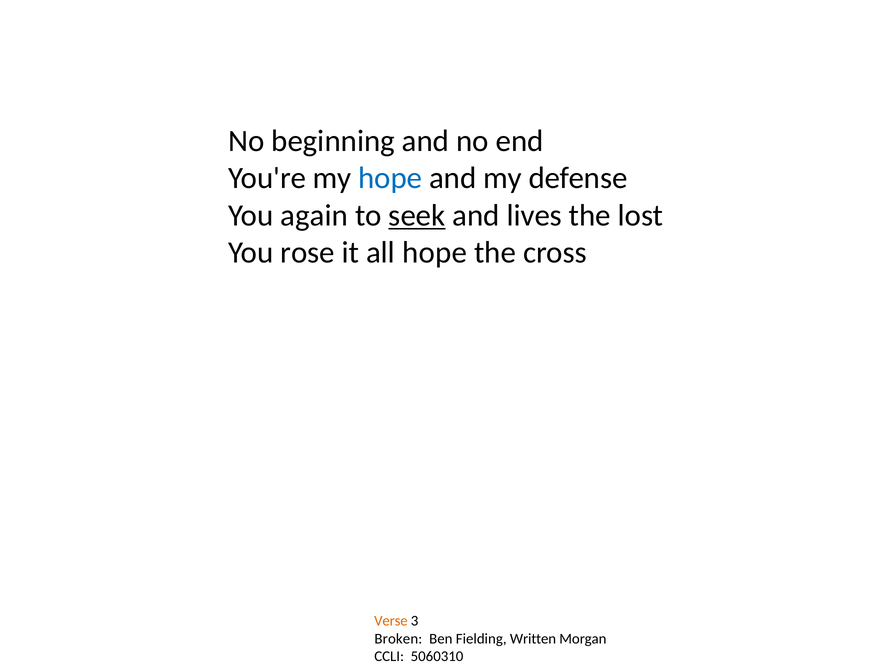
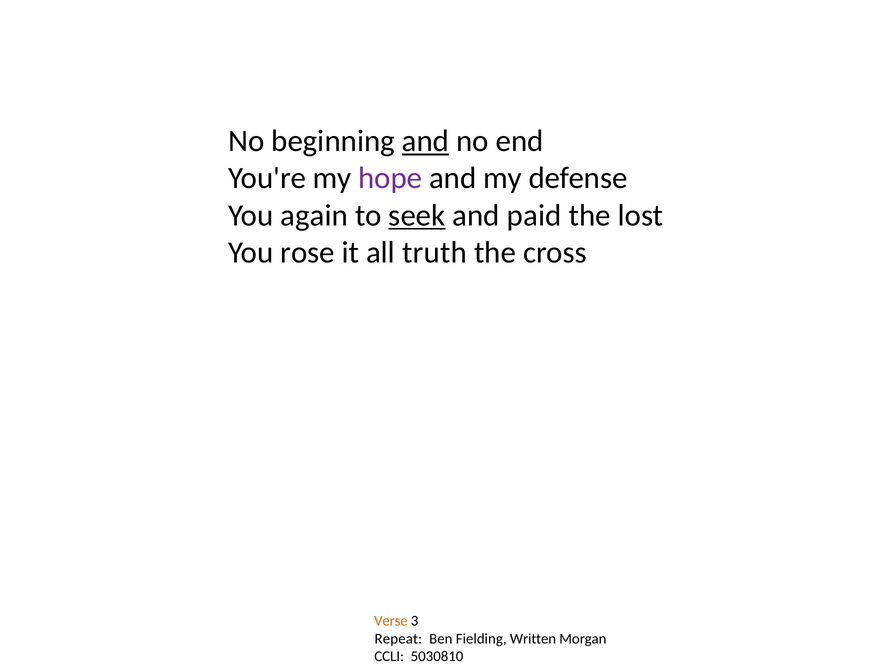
and at (426, 141) underline: none -> present
hope at (390, 178) colour: blue -> purple
lives: lives -> paid
all hope: hope -> truth
Broken: Broken -> Repeat
5060310: 5060310 -> 5030810
